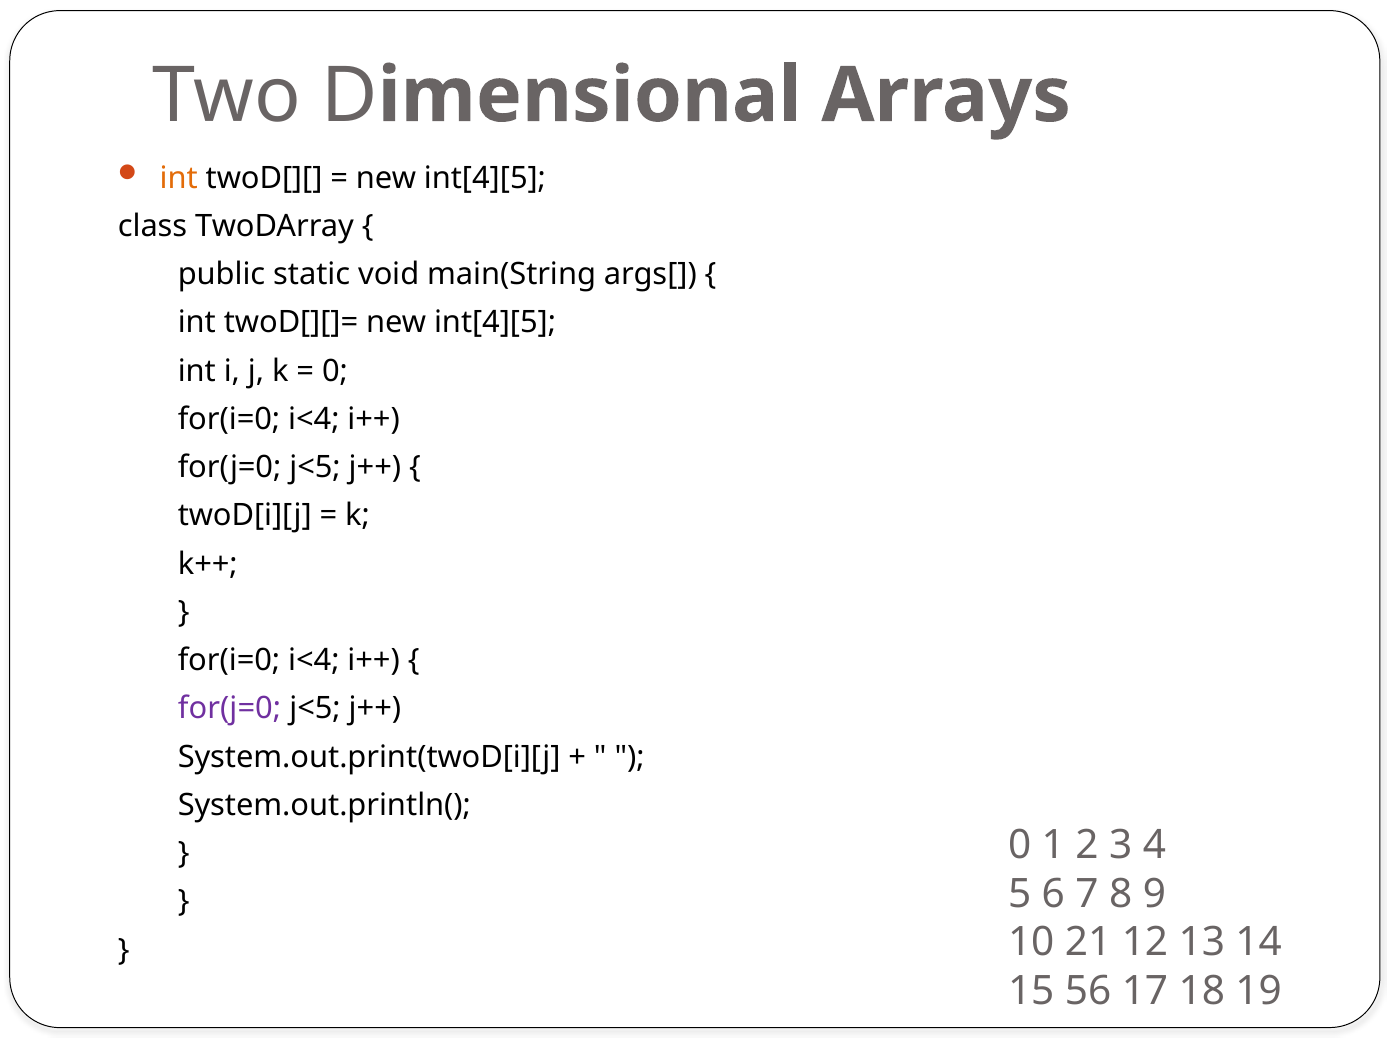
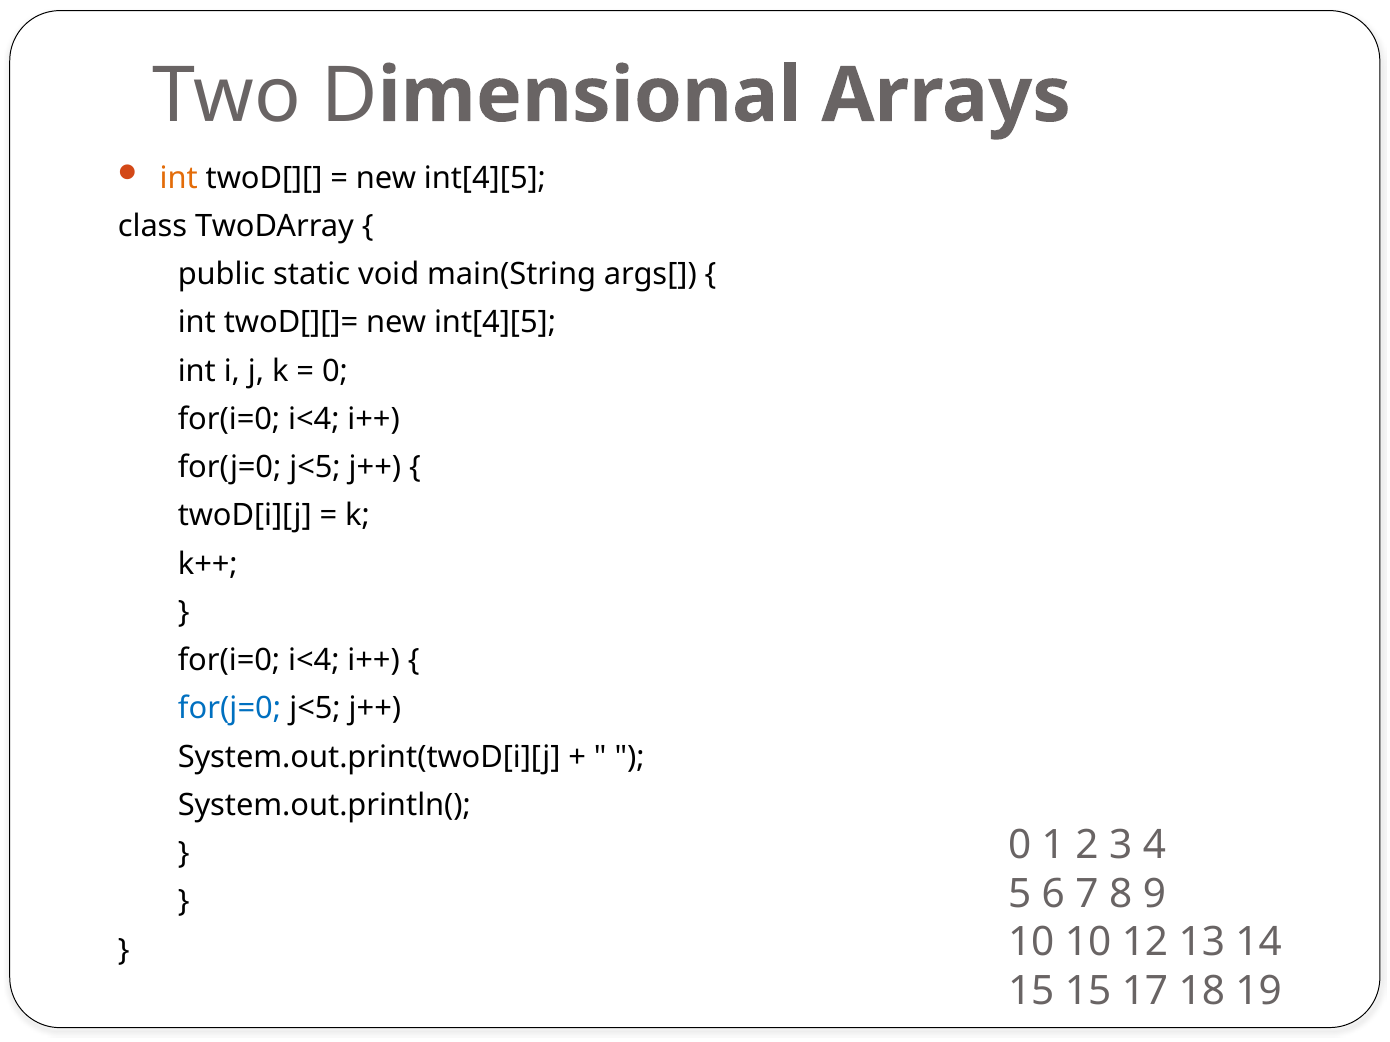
for(j=0 at (230, 709) colour: purple -> blue
10 21: 21 -> 10
15 56: 56 -> 15
